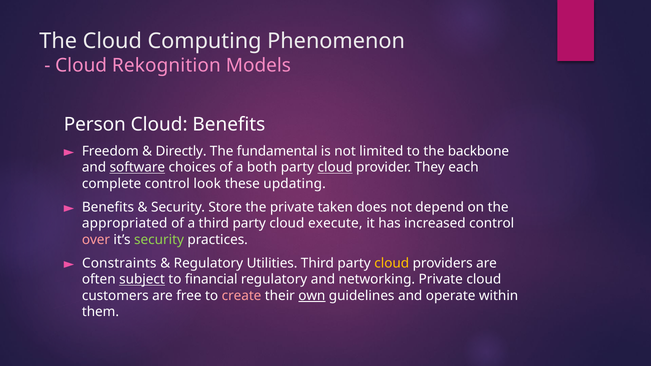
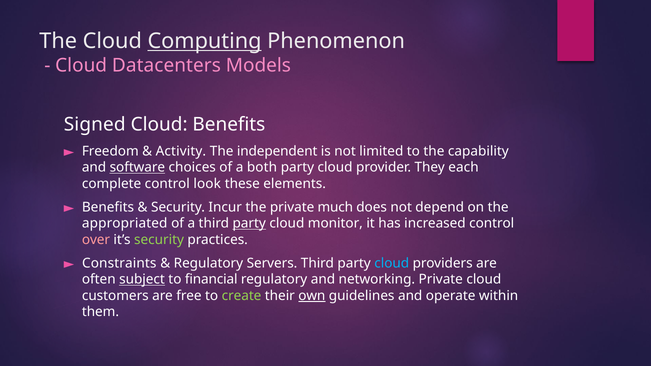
Computing underline: none -> present
Rekognition: Rekognition -> Datacenters
Person: Person -> Signed
Directly: Directly -> Activity
fundamental: fundamental -> independent
backbone: backbone -> capability
cloud at (335, 167) underline: present -> none
updating: updating -> elements
Store: Store -> Incur
taken: taken -> much
party at (249, 223) underline: none -> present
execute: execute -> monitor
Utilities: Utilities -> Servers
cloud at (392, 263) colour: yellow -> light blue
create colour: pink -> light green
